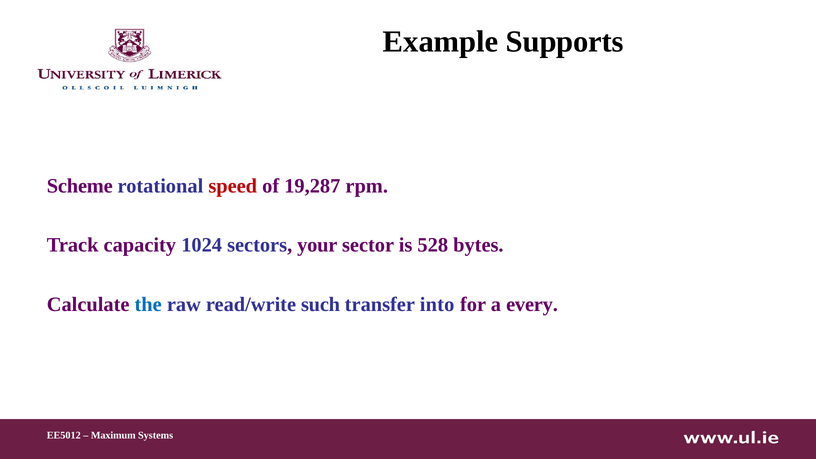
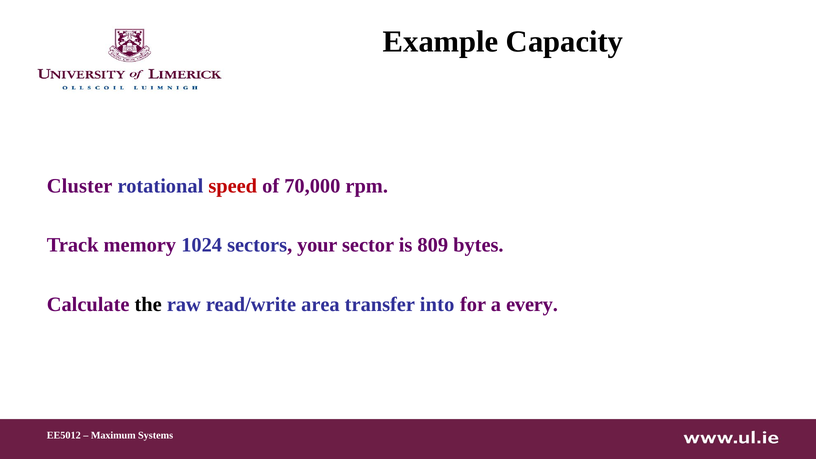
Supports: Supports -> Capacity
Scheme: Scheme -> Cluster
19,287: 19,287 -> 70,000
capacity: capacity -> memory
528: 528 -> 809
the colour: blue -> black
such: such -> area
